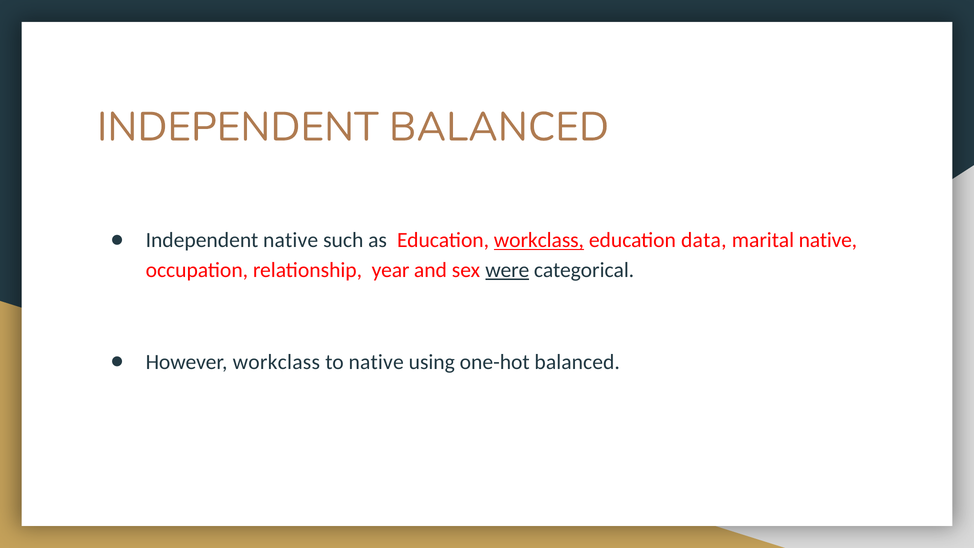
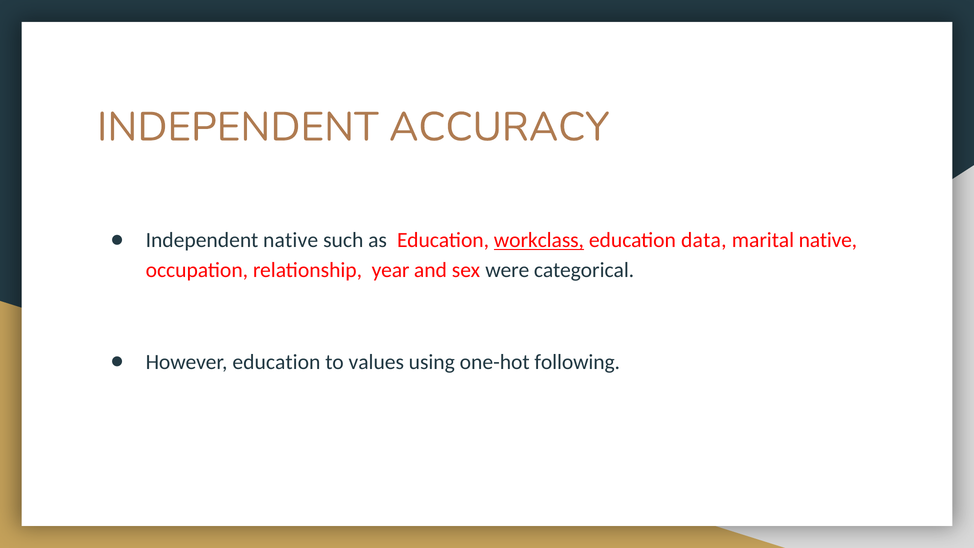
INDEPENDENT BALANCED: BALANCED -> ACCURACY
were underline: present -> none
However workclass: workclass -> education
to native: native -> values
one-hot balanced: balanced -> following
